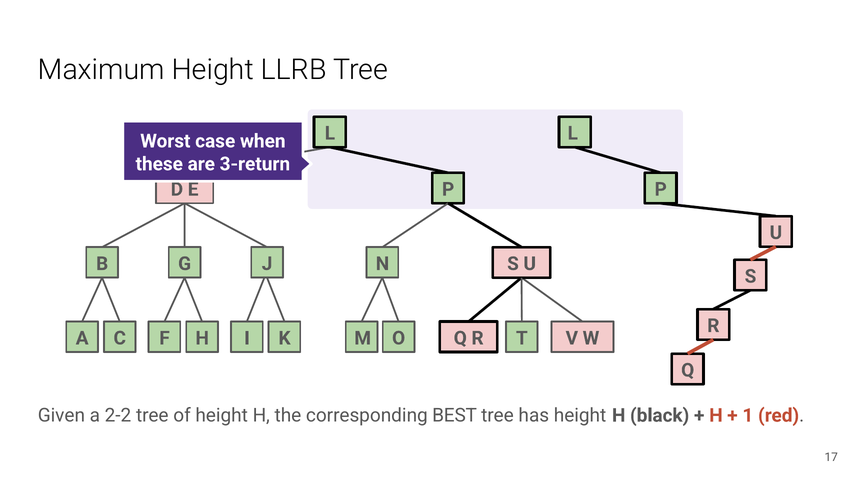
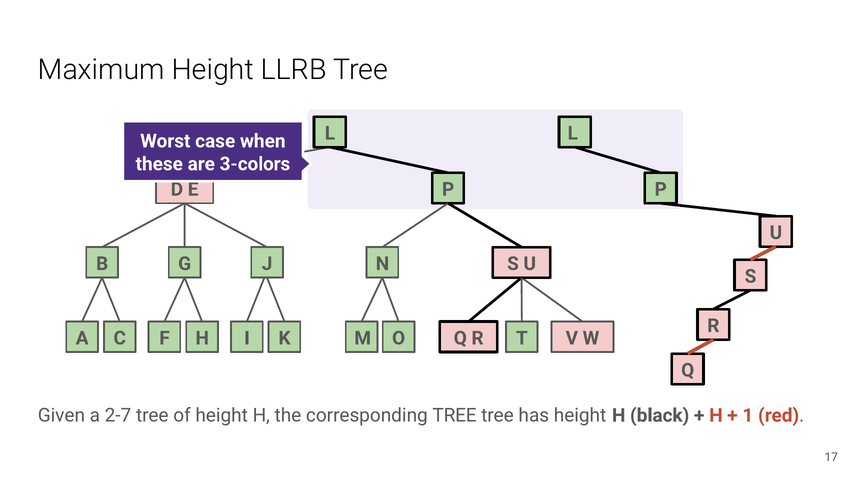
3-return: 3-return -> 3-colors
2-2: 2-2 -> 2-7
corresponding BEST: BEST -> TREE
